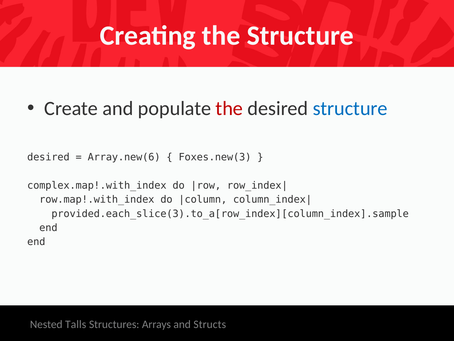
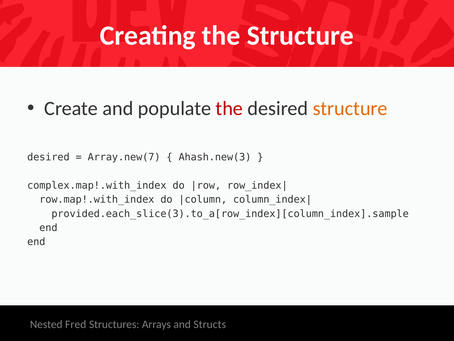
structure at (350, 108) colour: blue -> orange
Array.new(6: Array.new(6 -> Array.new(7
Foxes.new(3: Foxes.new(3 -> Ahash.new(3
Talls: Talls -> Fred
